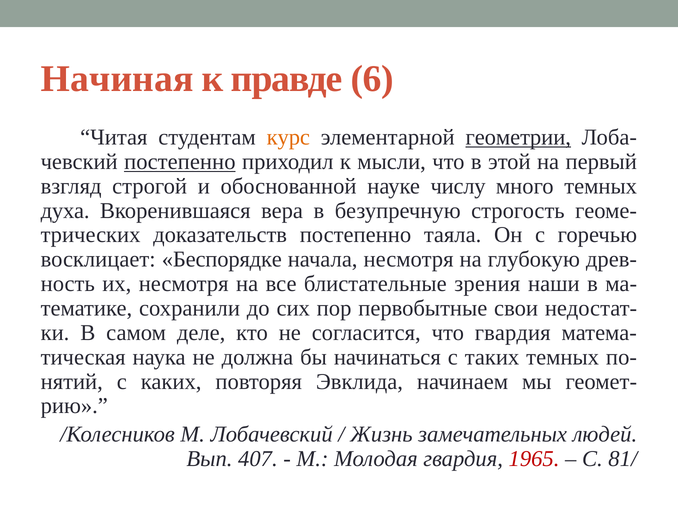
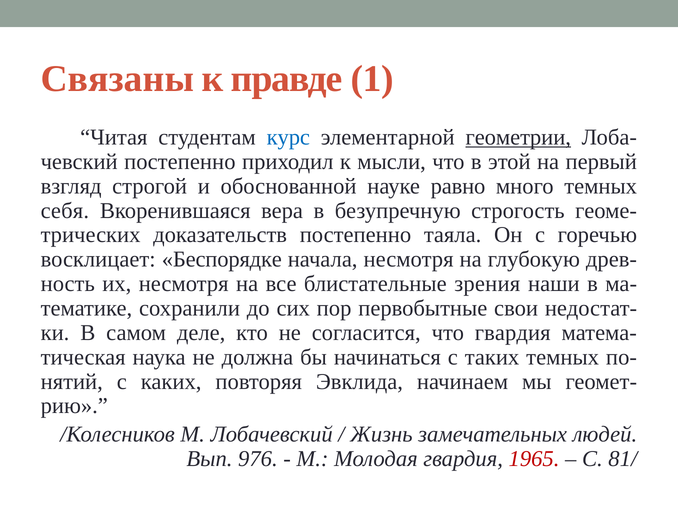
Начиная: Начиная -> Связаны
6: 6 -> 1
курс colour: orange -> blue
постепенно at (180, 162) underline: present -> none
числу: числу -> равно
духа: духа -> себя
407: 407 -> 976
